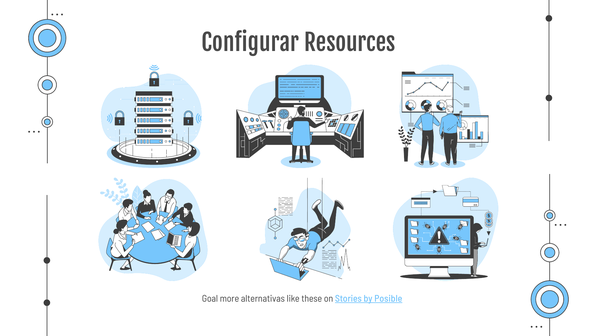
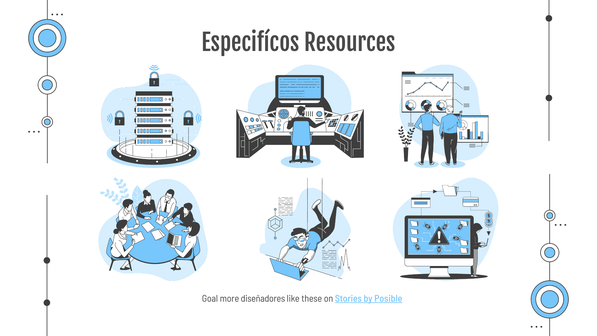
Configurar: Configurar -> Especifícos
alternativas: alternativas -> diseñadores
